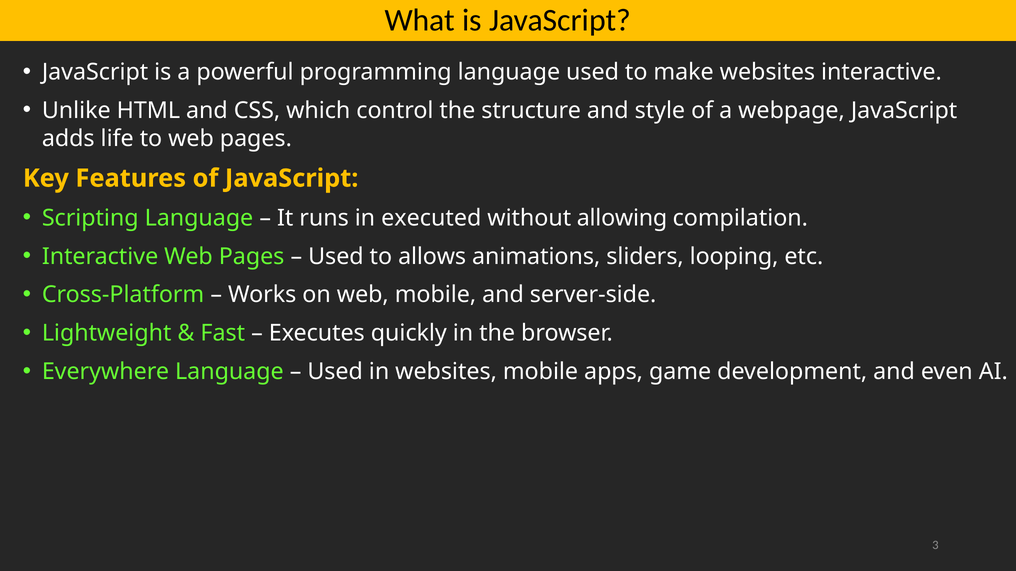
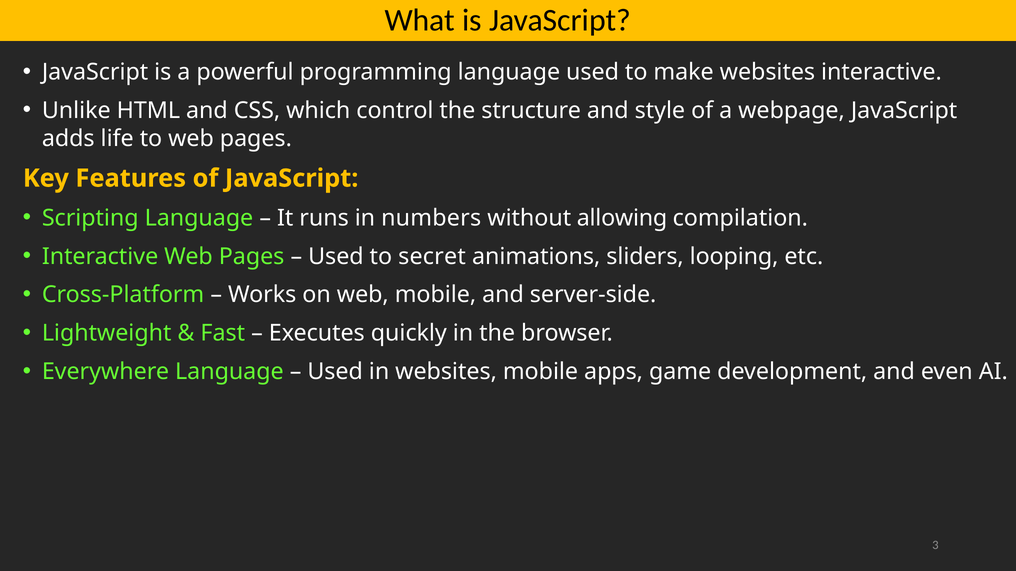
executed: executed -> numbers
allows: allows -> secret
